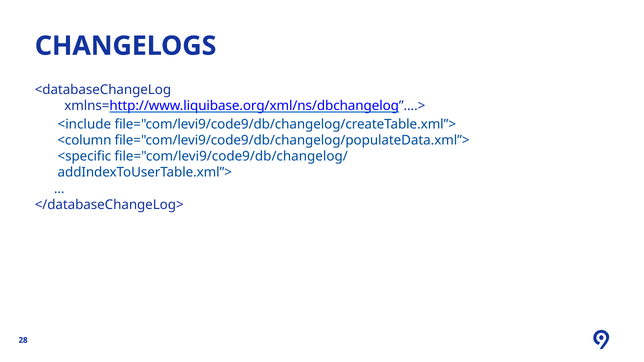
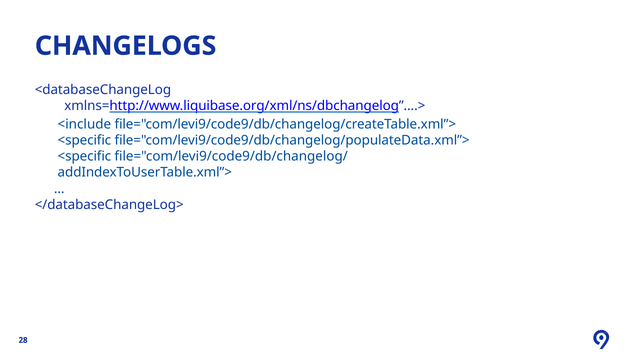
<column at (84, 140): <column -> <specific
